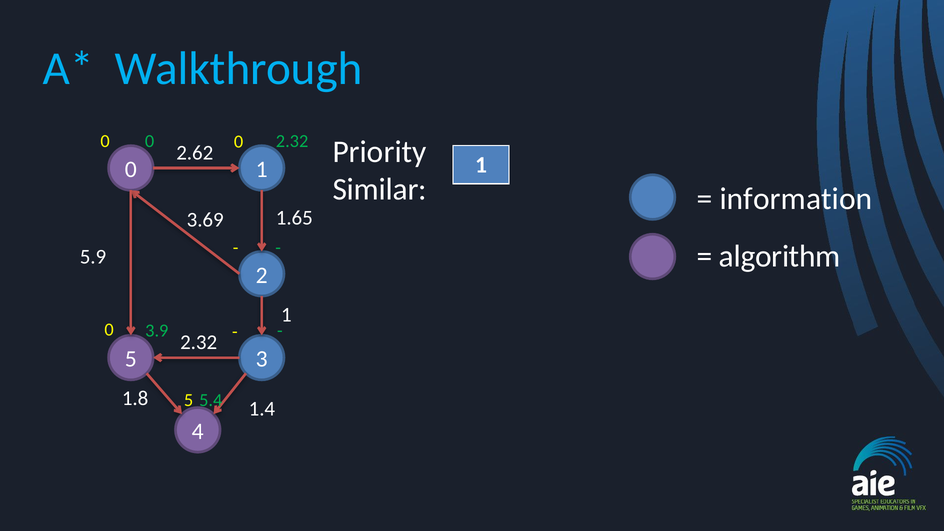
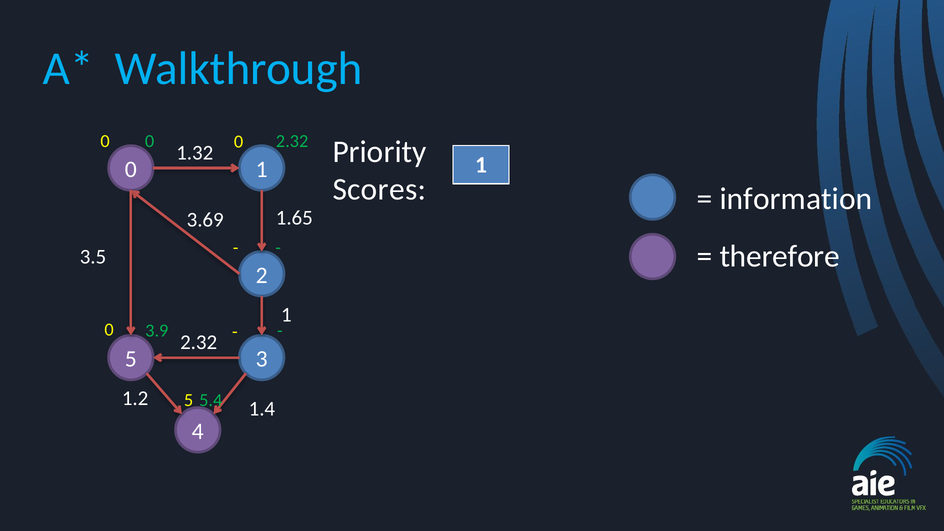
2.62: 2.62 -> 1.32
Similar: Similar -> Scores
algorithm: algorithm -> therefore
5.9: 5.9 -> 3.5
1.8: 1.8 -> 1.2
